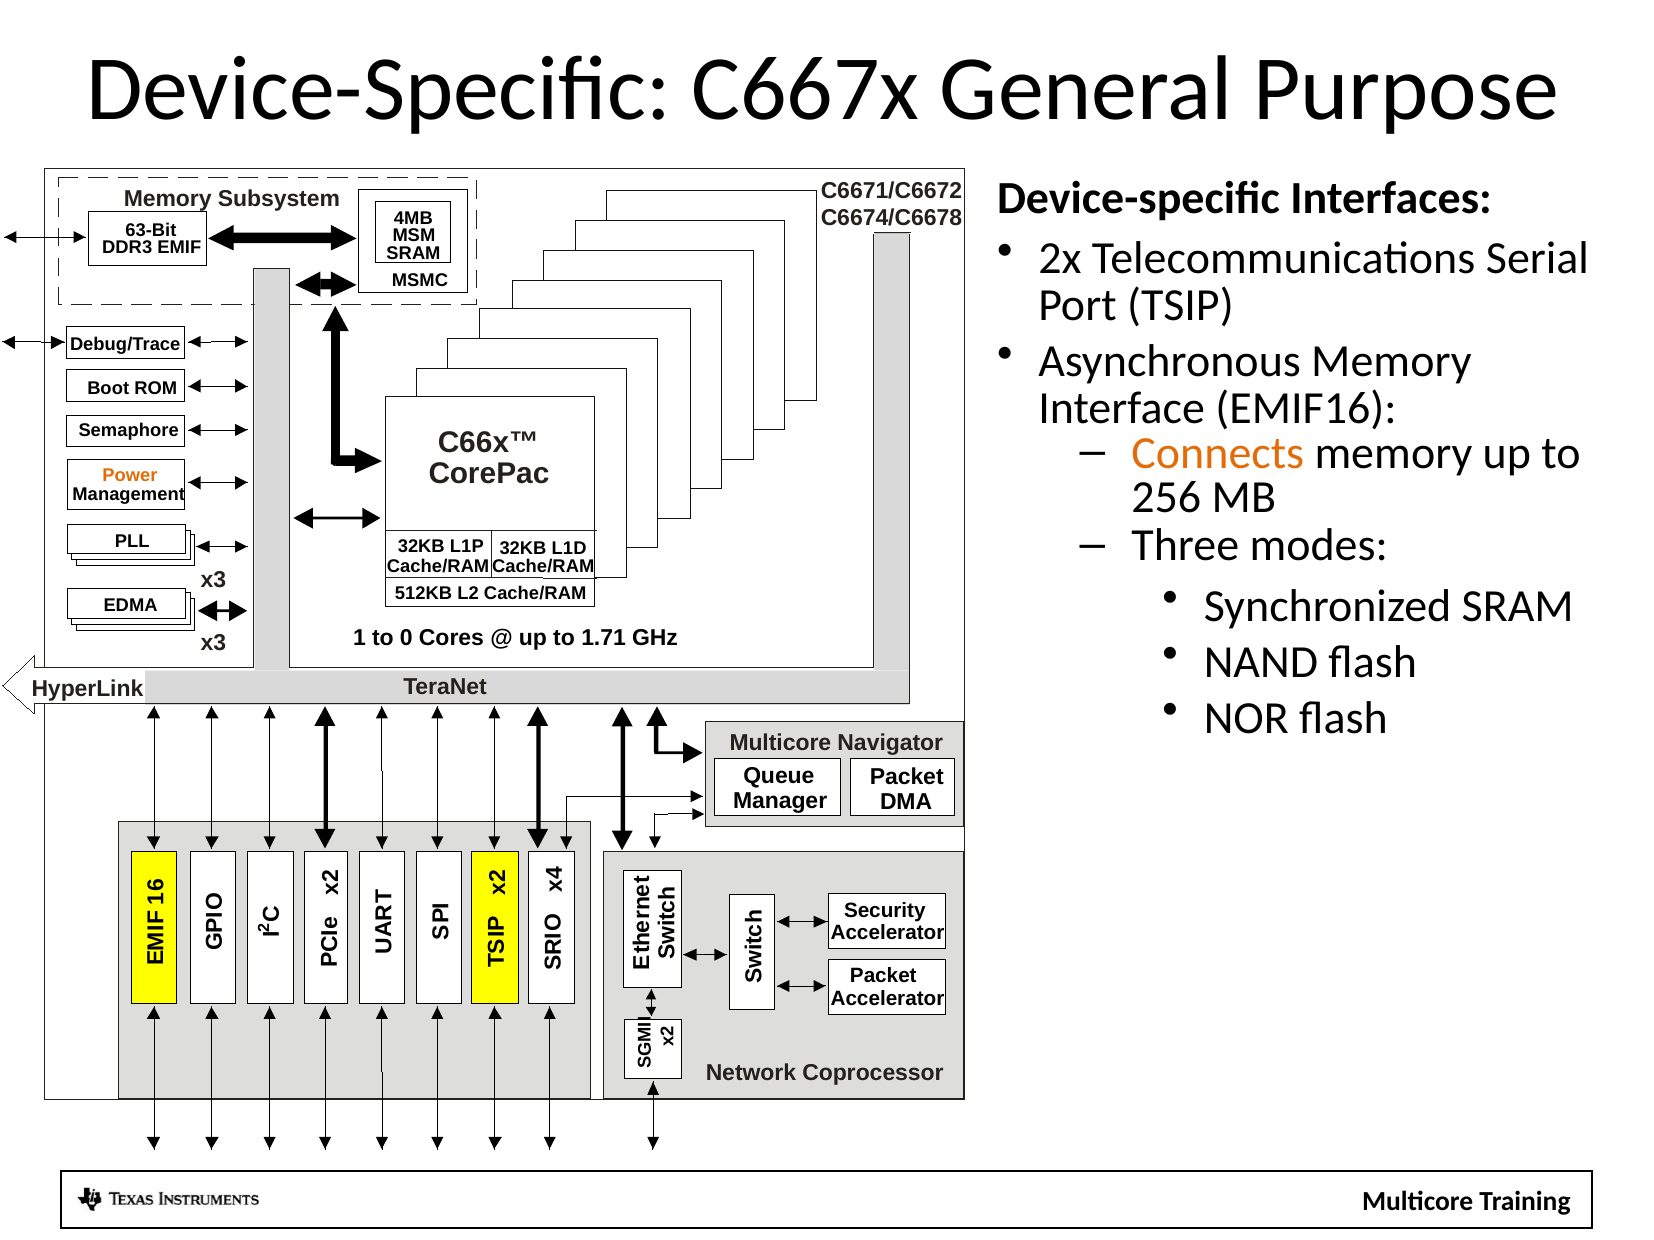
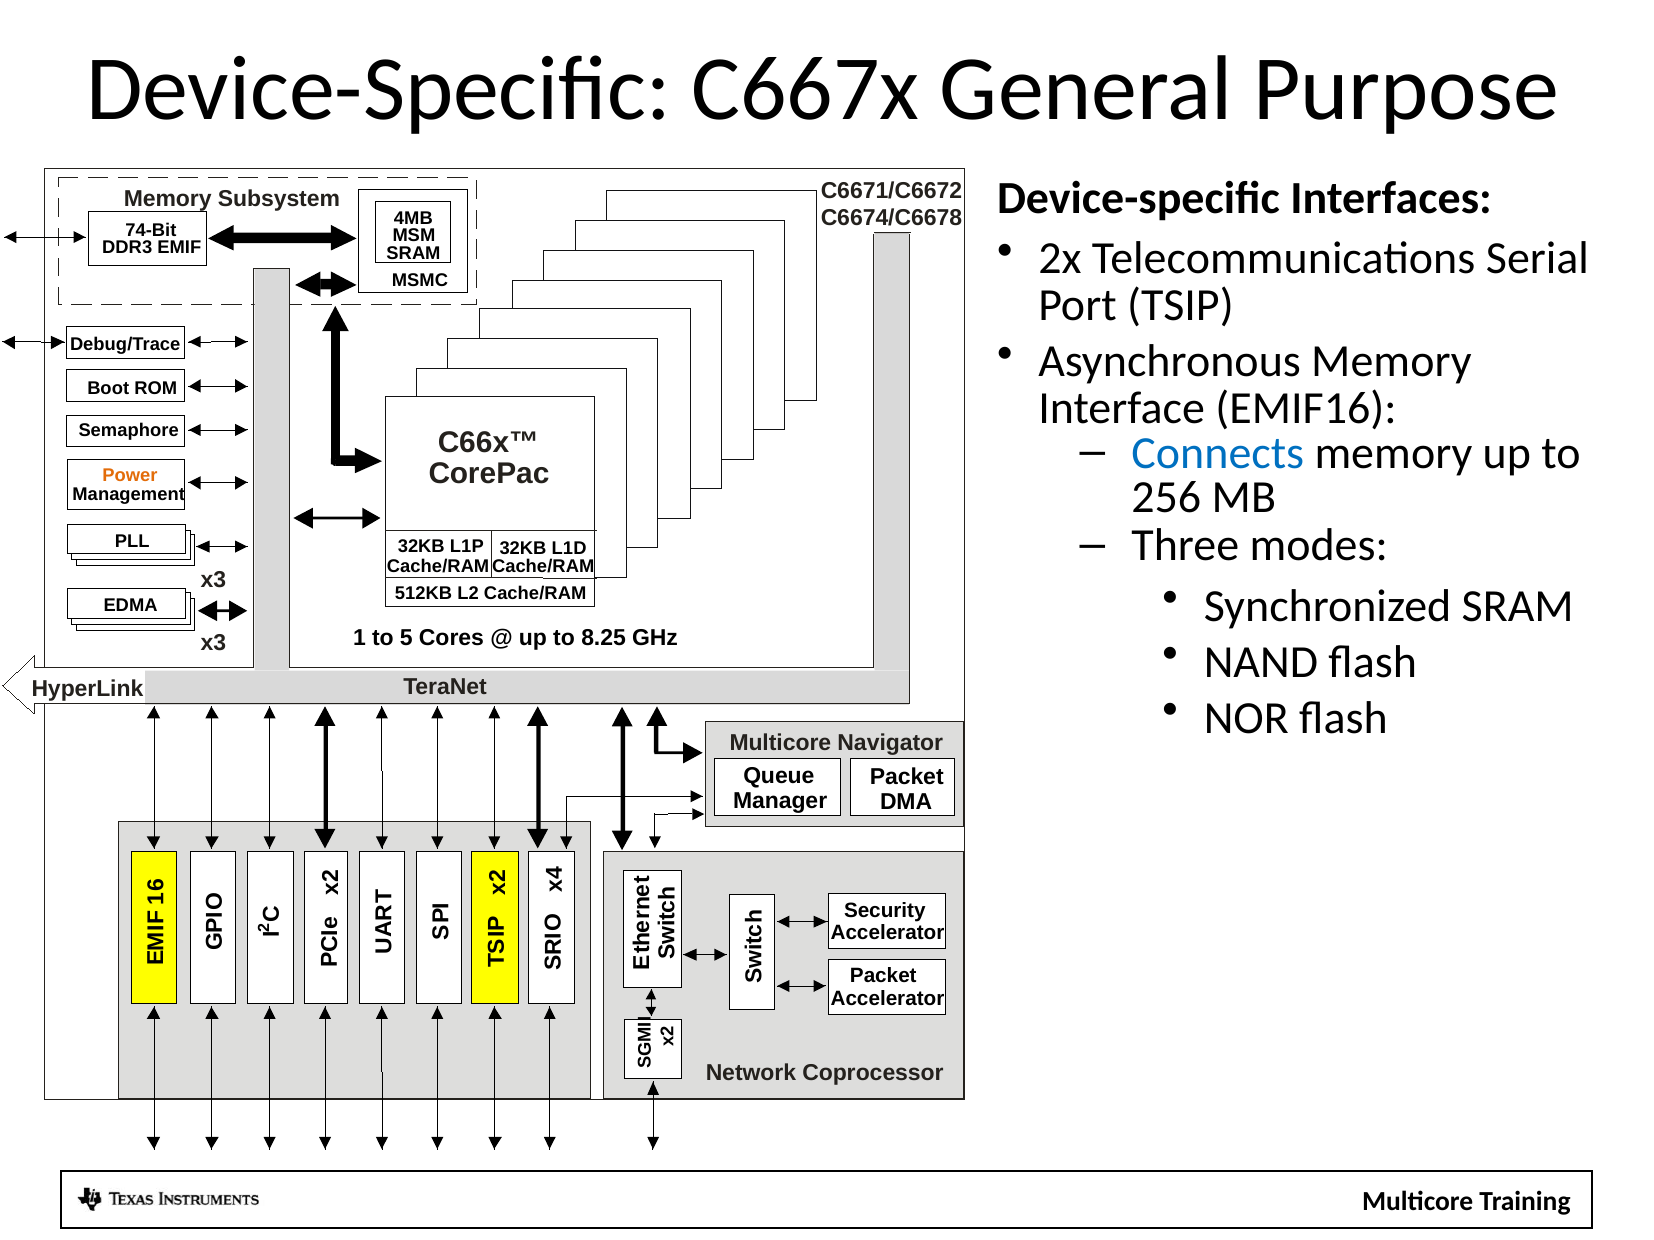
63-Bit: 63-Bit -> 74-Bit
Connects colour: orange -> blue
0: 0 -> 5
1.71: 1.71 -> 8.25
